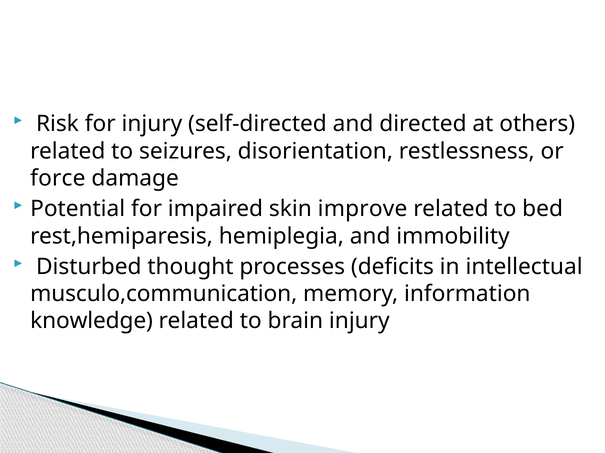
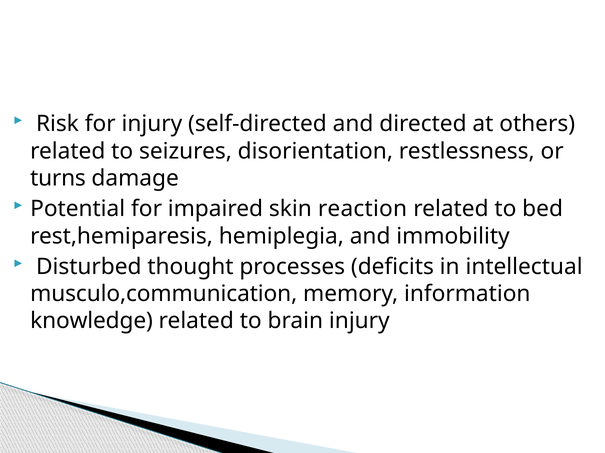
force: force -> turns
improve: improve -> reaction
